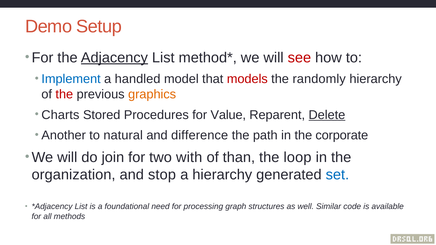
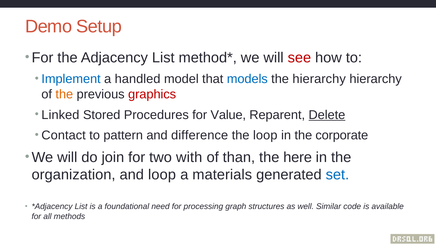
Adjacency underline: present -> none
models colour: red -> blue
the randomly: randomly -> hierarchy
the at (64, 94) colour: red -> orange
graphics colour: orange -> red
Charts: Charts -> Linked
Another: Another -> Contact
natural: natural -> pattern
the path: path -> loop
loop: loop -> here
and stop: stop -> loop
a hierarchy: hierarchy -> materials
